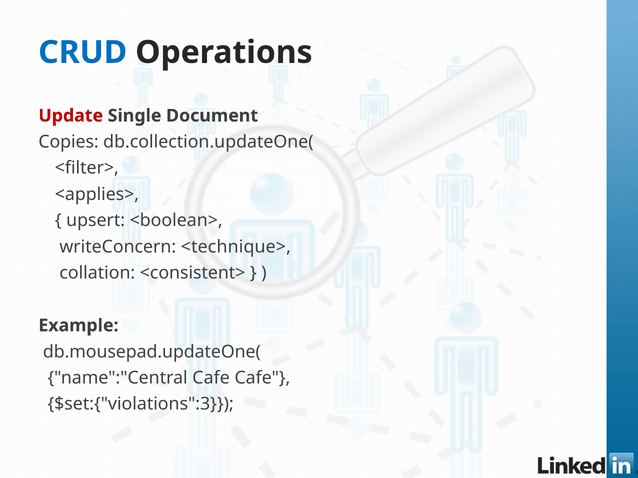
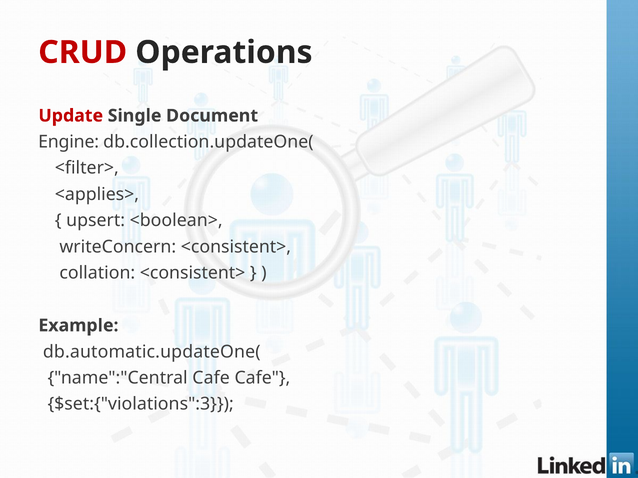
CRUD colour: blue -> red
Copies: Copies -> Engine
writeConcern <technique>: <technique> -> <consistent>
db.mousepad.updateOne(: db.mousepad.updateOne( -> db.automatic.updateOne(
